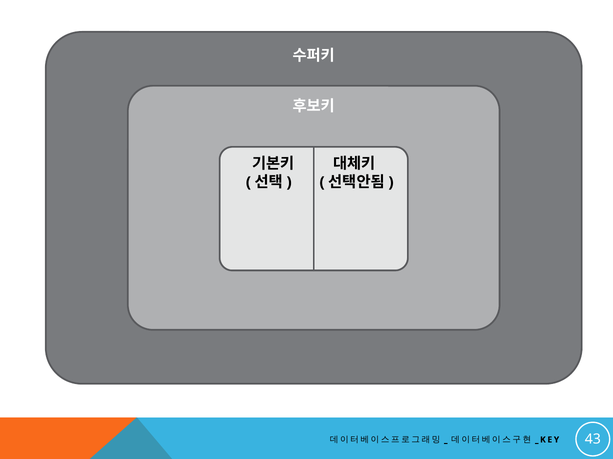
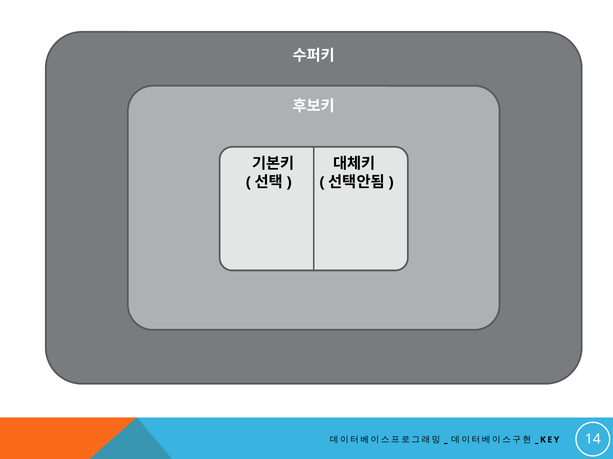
43: 43 -> 14
